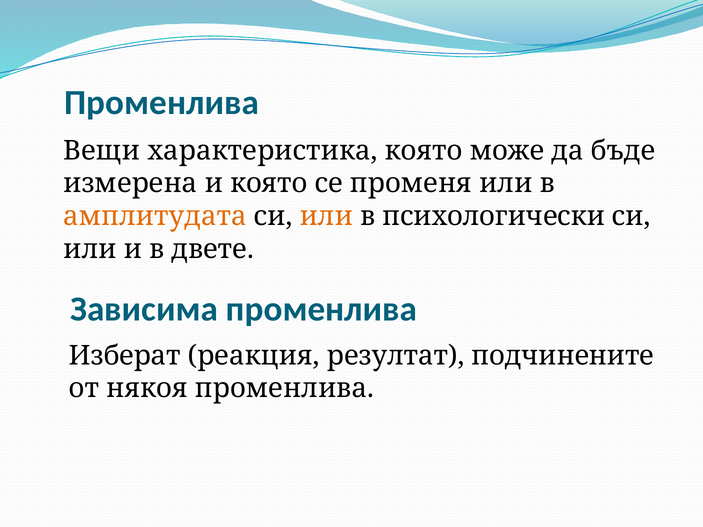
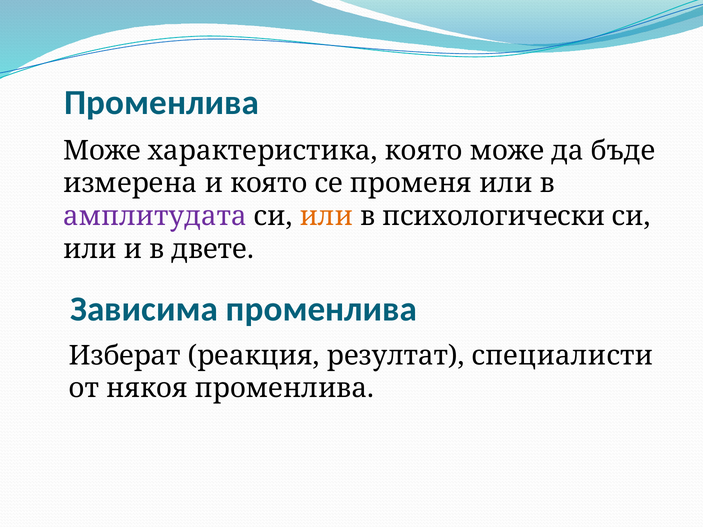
Вещи at (102, 151): Вещи -> Може
амплитудата colour: orange -> purple
подчинените: подчинените -> специалисти
